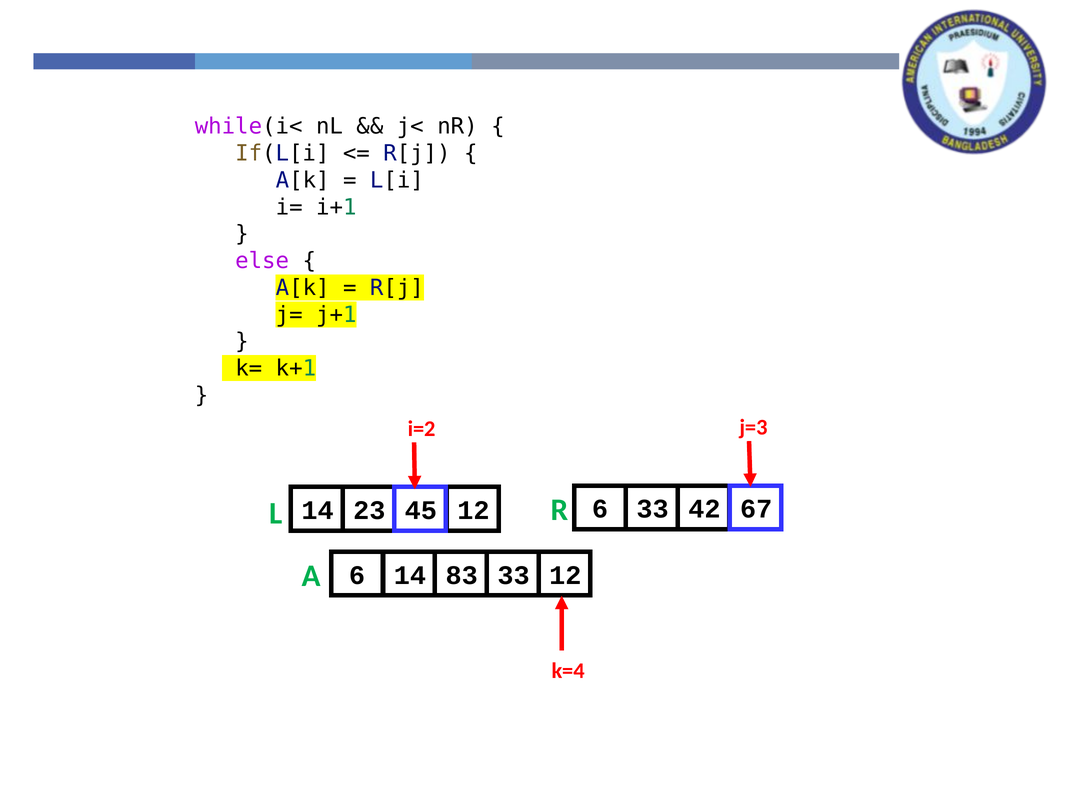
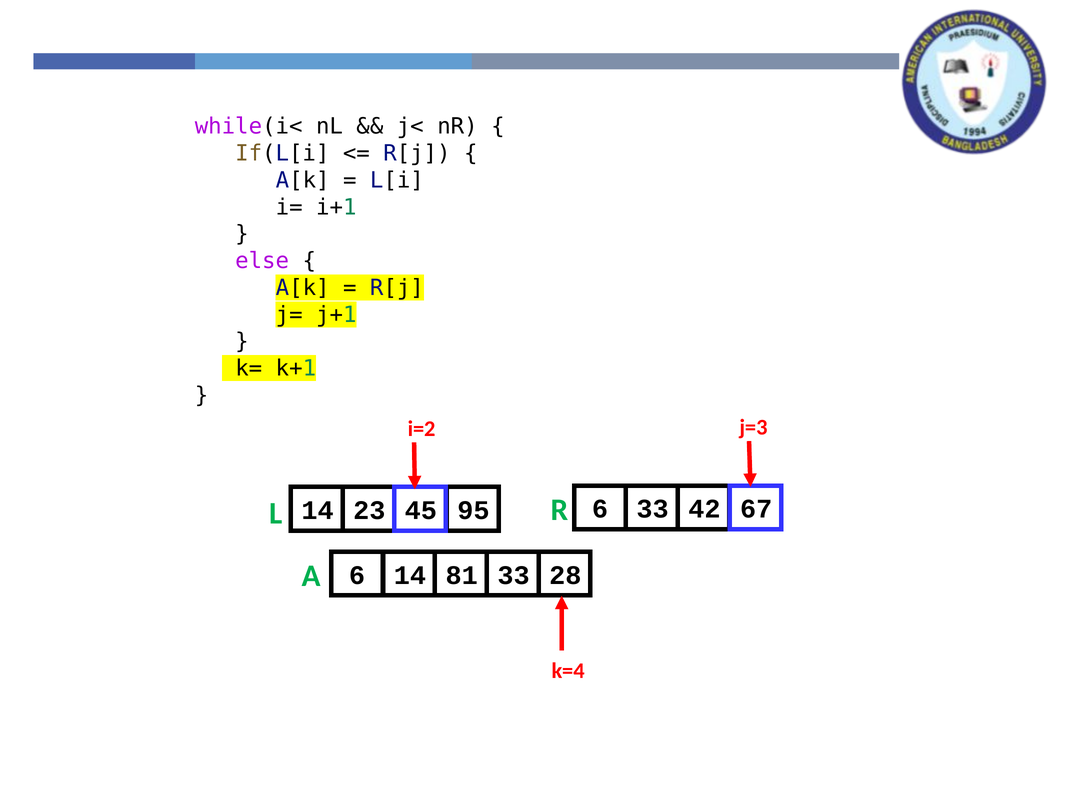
23 12: 12 -> 95
83: 83 -> 81
33 12: 12 -> 28
